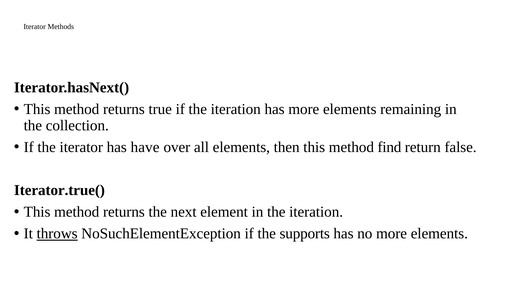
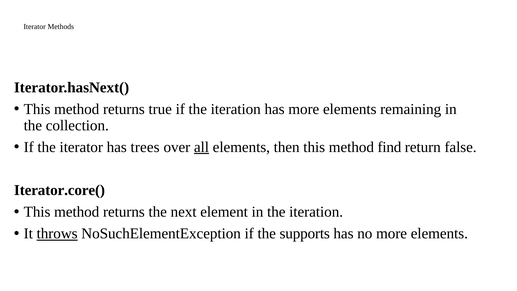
have: have -> trees
all underline: none -> present
Iterator.true(: Iterator.true( -> Iterator.core(
